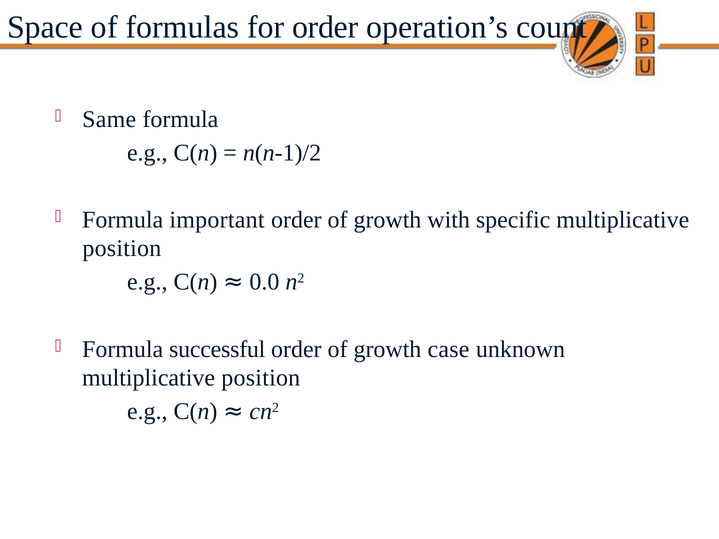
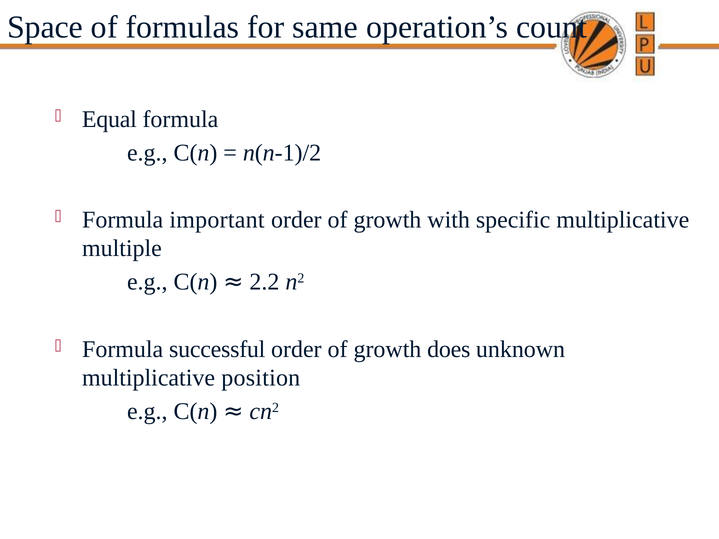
for order: order -> same
Same: Same -> Equal
position at (122, 249): position -> multiple
0.0: 0.0 -> 2.2
case: case -> does
